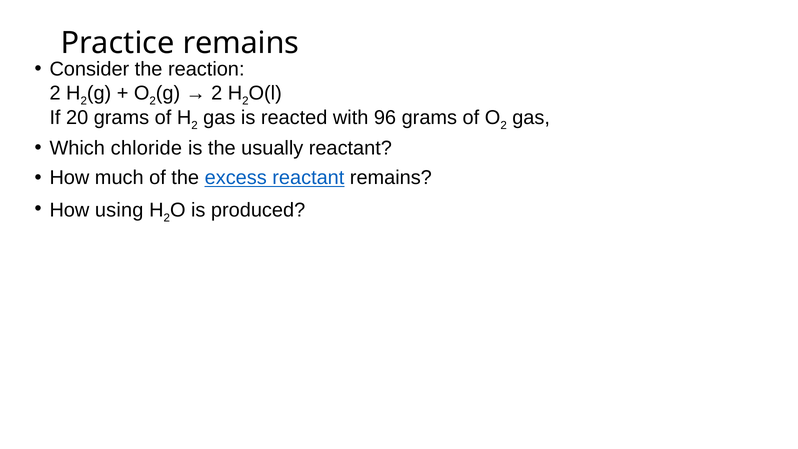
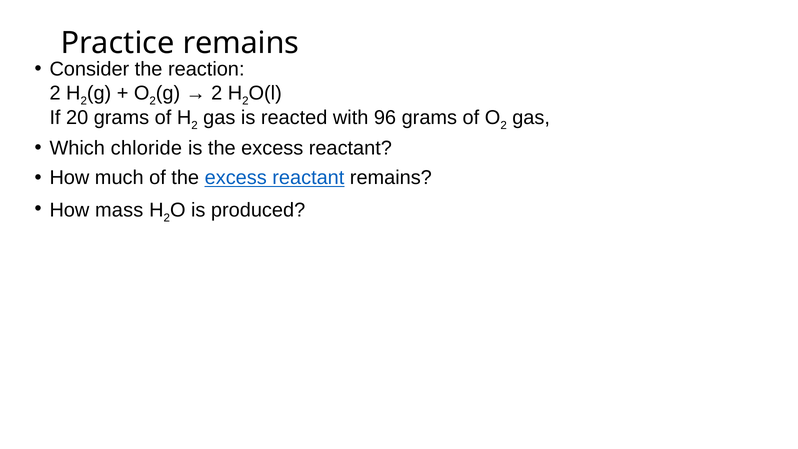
is the usually: usually -> excess
using: using -> mass
